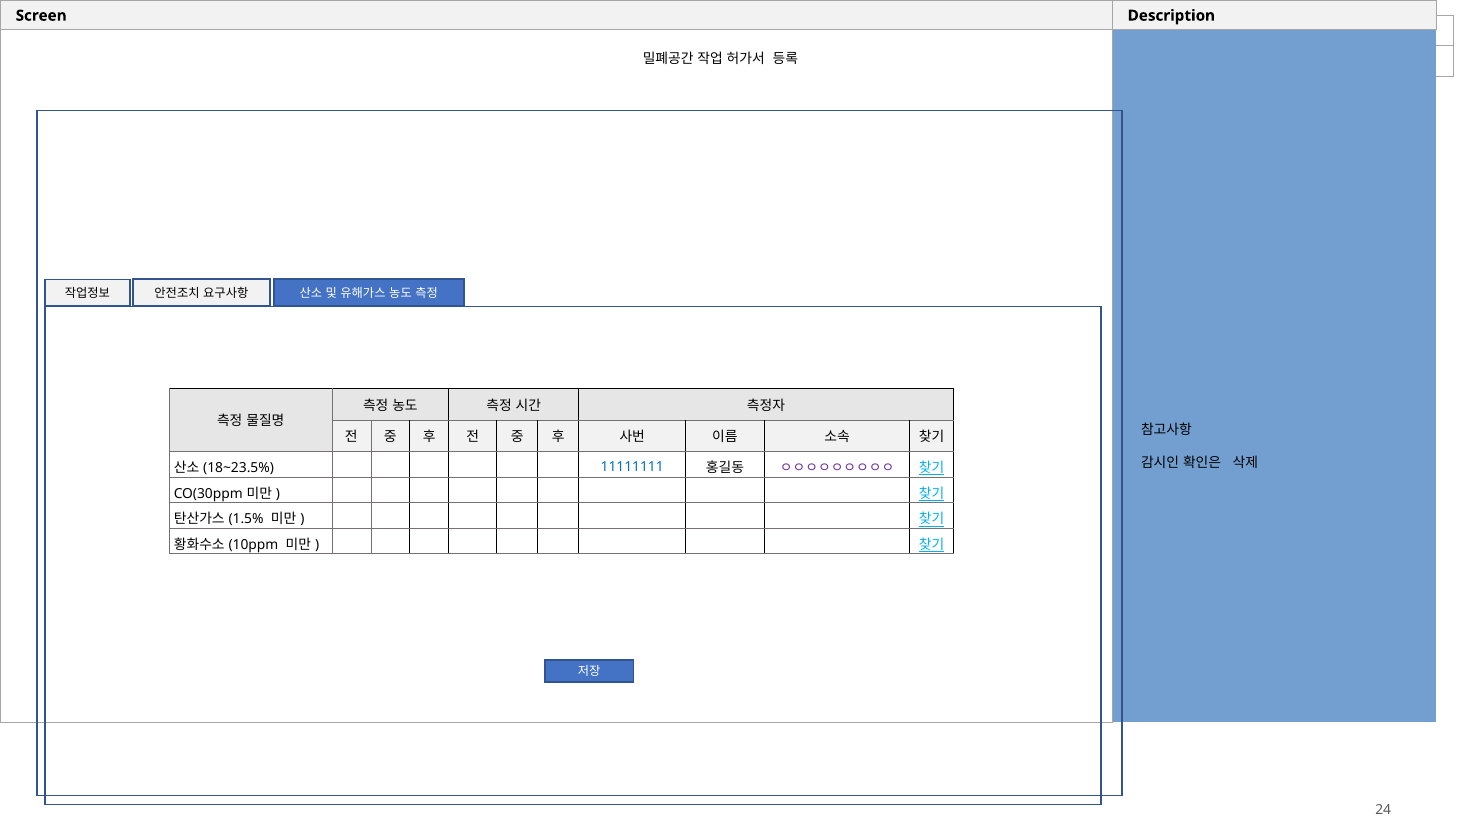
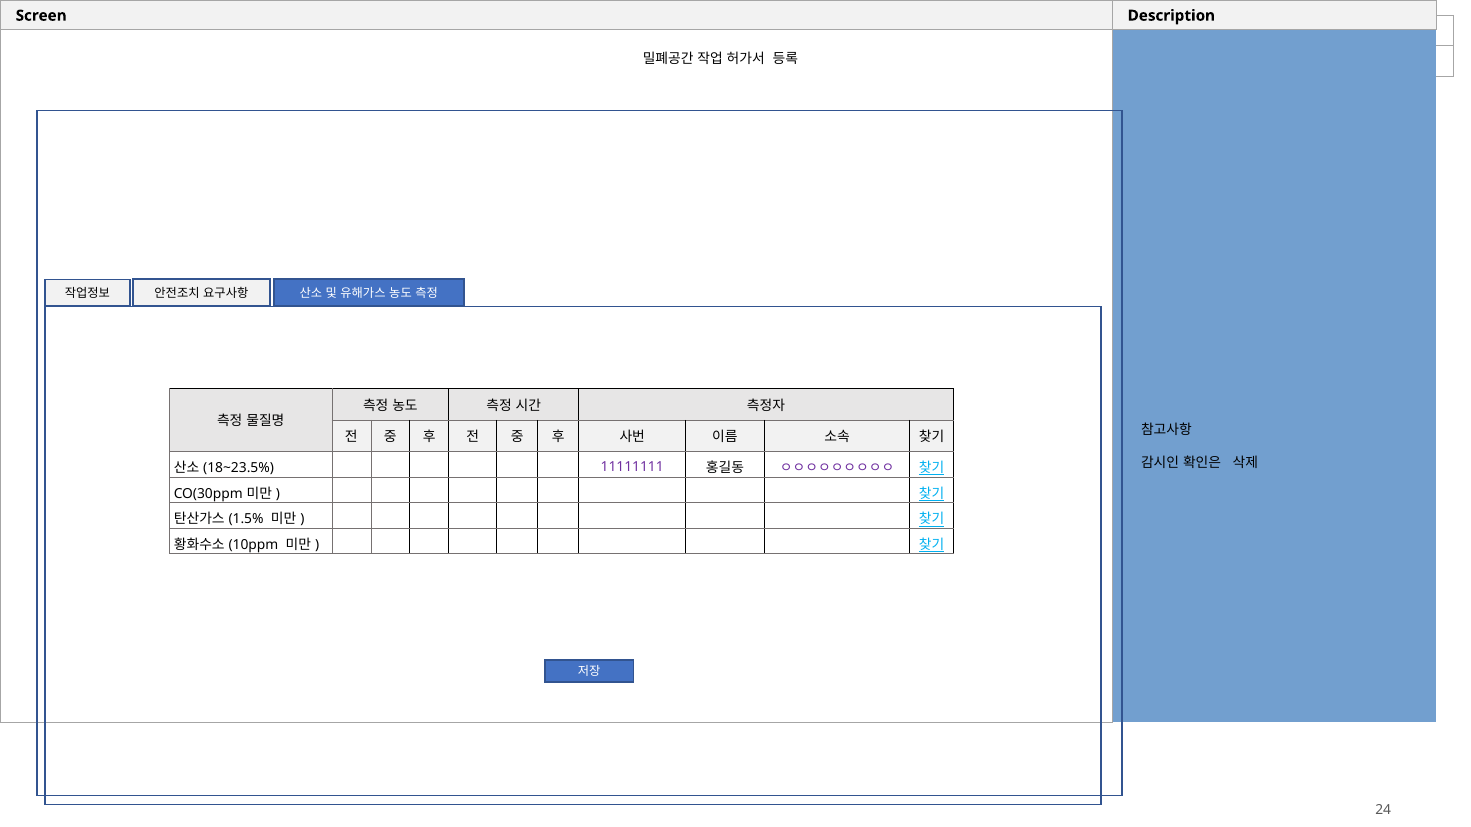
11111111 colour: blue -> purple
